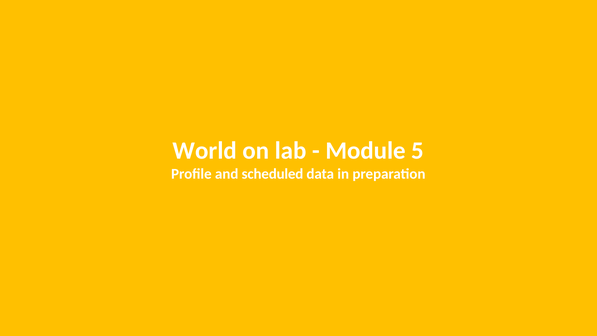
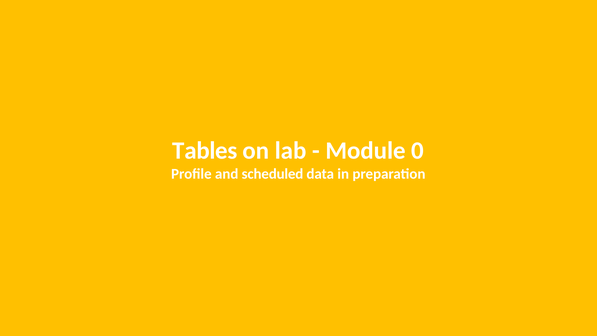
World: World -> Tables
5: 5 -> 0
